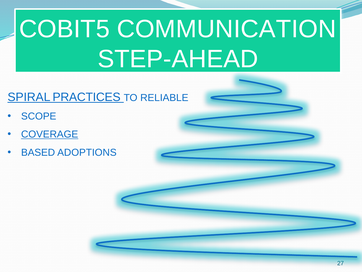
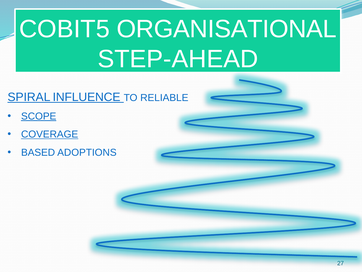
COMMUNICATION: COMMUNICATION -> ORGANISATIONAL
PRACTICES: PRACTICES -> INFLUENCE
SCOPE underline: none -> present
